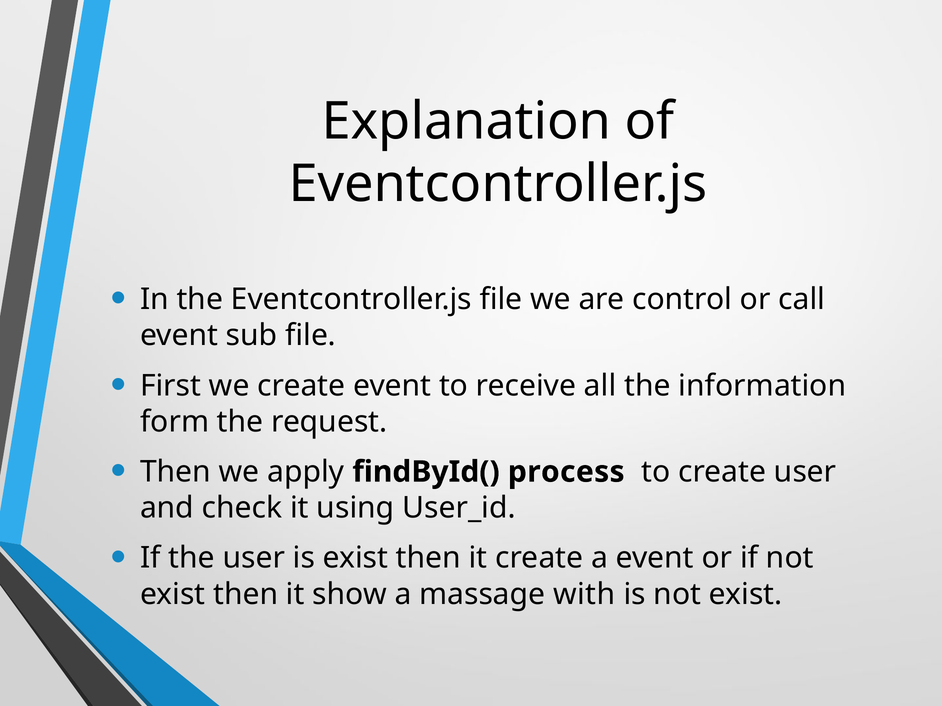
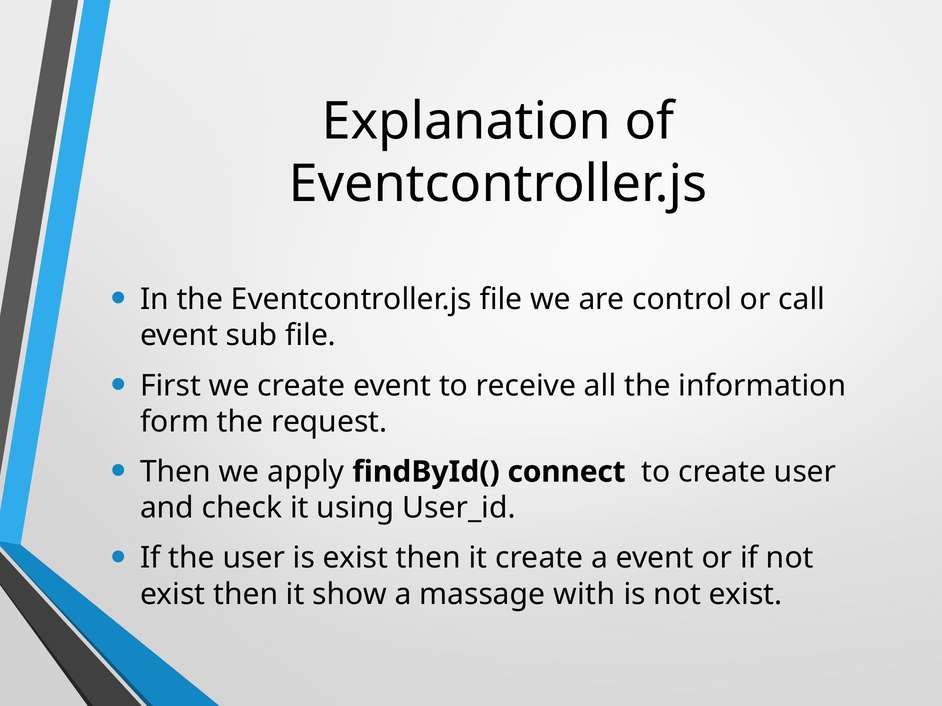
process: process -> connect
